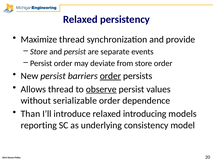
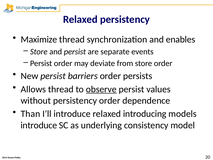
provide: provide -> enables
order at (110, 76) underline: present -> none
without serializable: serializable -> persistency
reporting at (39, 125): reporting -> introduce
